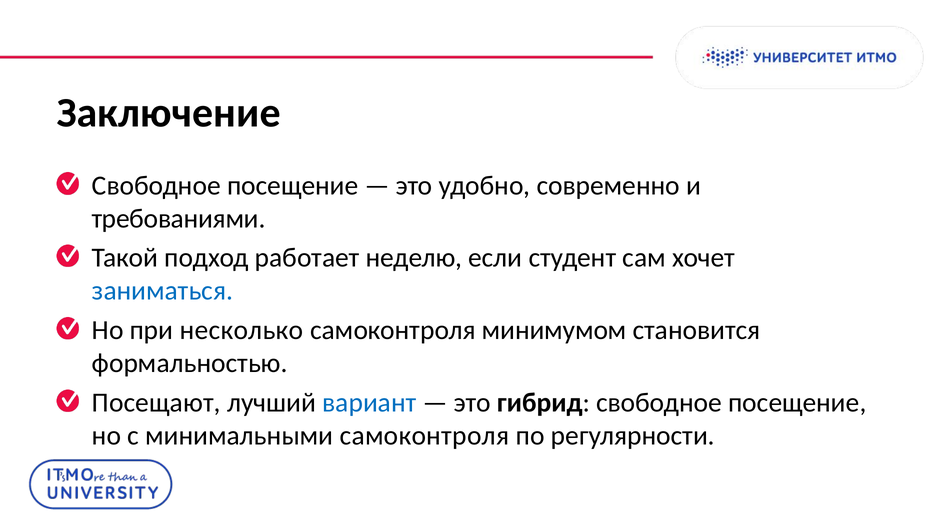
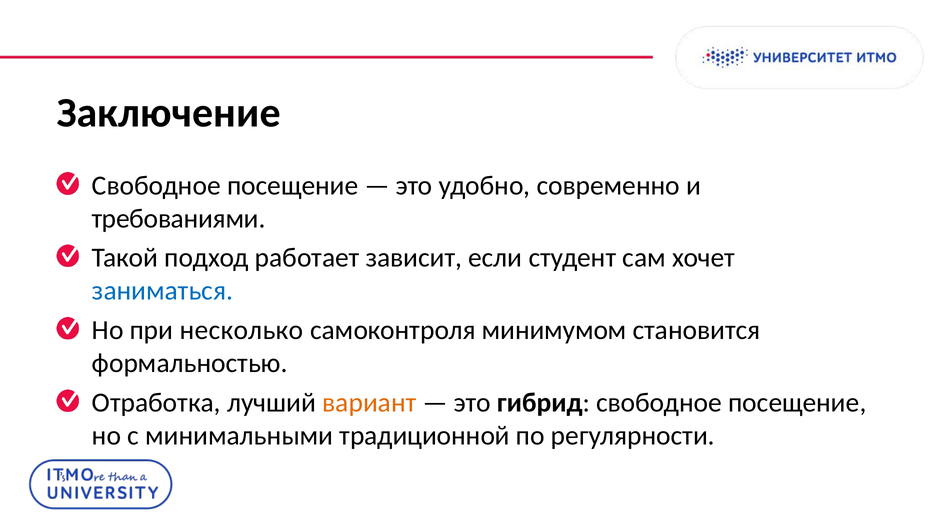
неделю: неделю -> зависит
Посещают: Посещают -> Отработка
вариант colour: blue -> orange
минимальными самоконтроля: самоконтроля -> традиционной
